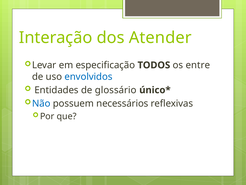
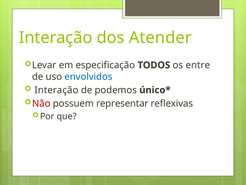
Entidades at (57, 90): Entidades -> Interação
glossário: glossário -> podemos
Não colour: blue -> red
necessários: necessários -> representar
